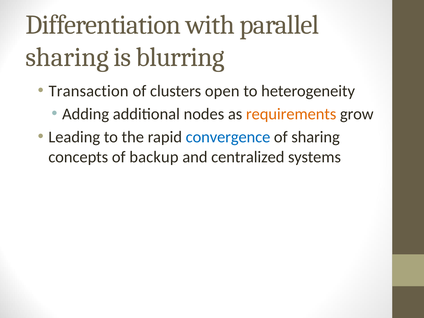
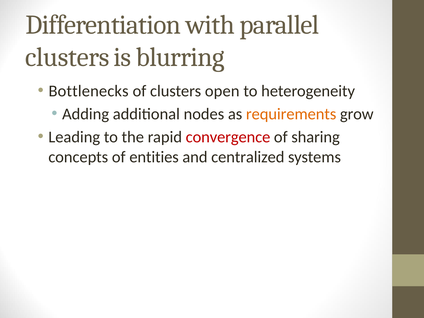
sharing at (67, 57): sharing -> clusters
Transaction: Transaction -> Bottlenecks
convergence colour: blue -> red
backup: backup -> entities
